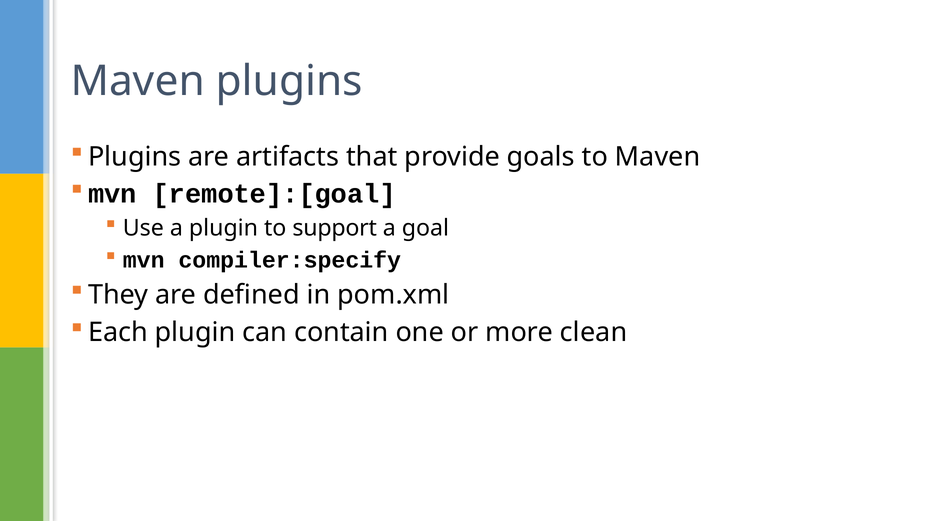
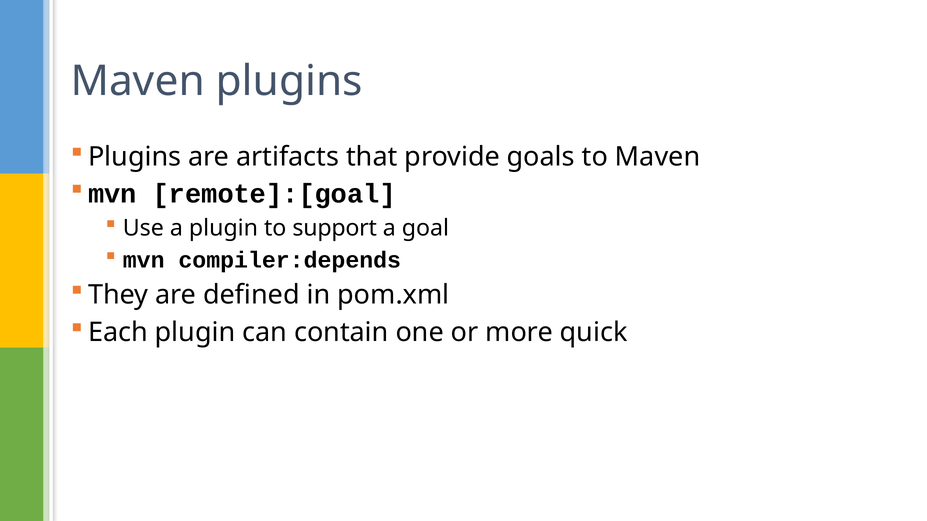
compiler:specify: compiler:specify -> compiler:depends
clean: clean -> quick
